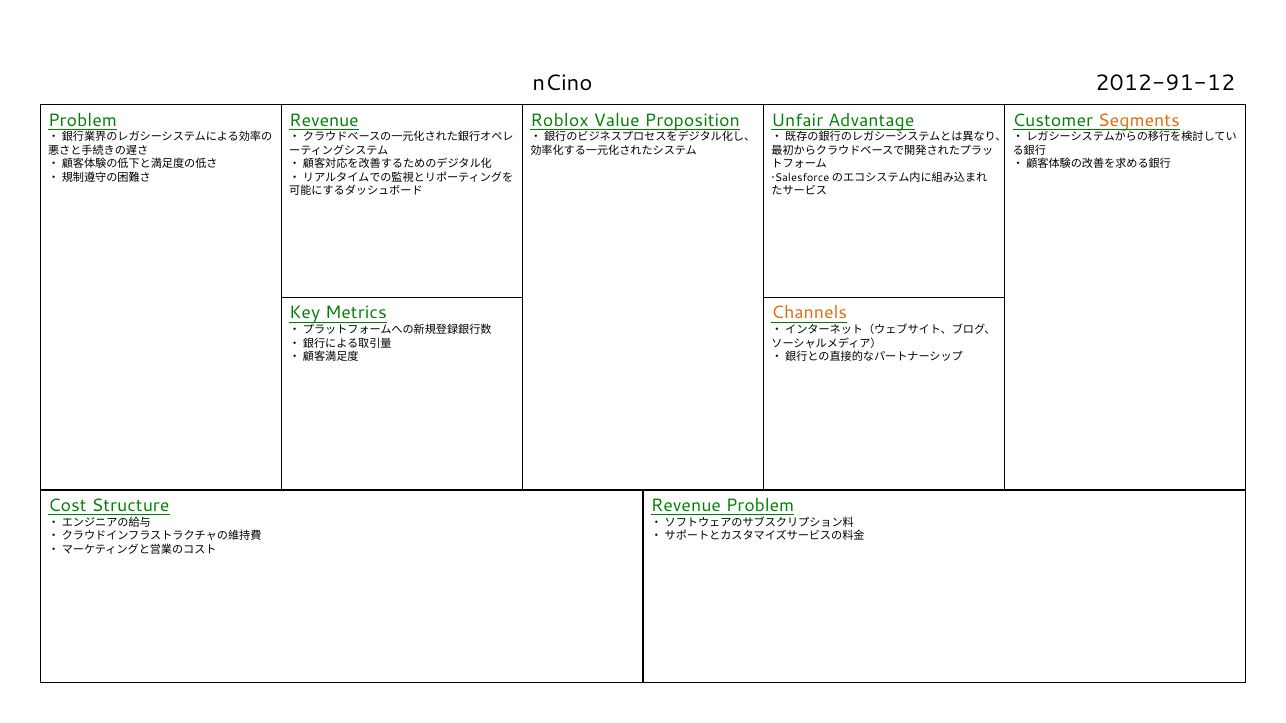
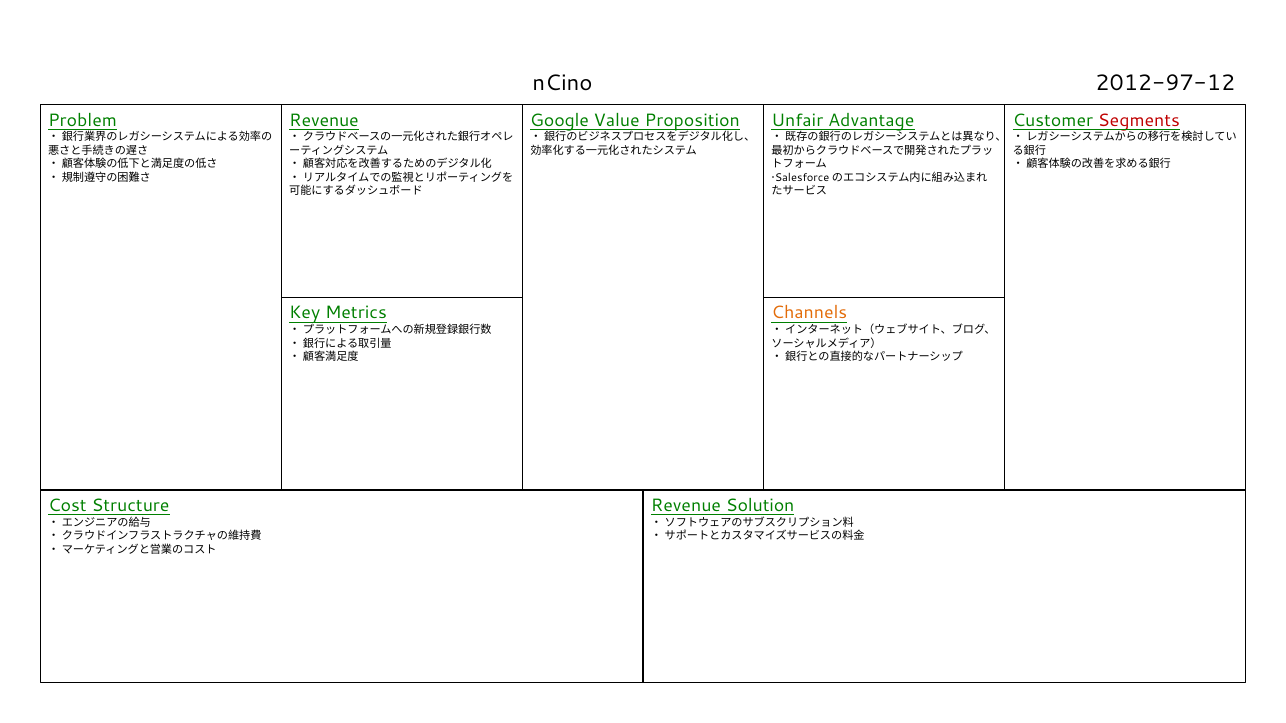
2012-91-12: 2012-91-12 -> 2012-97-12
Roblox: Roblox -> Google
Segments colour: orange -> red
Revenue Problem: Problem -> Solution
